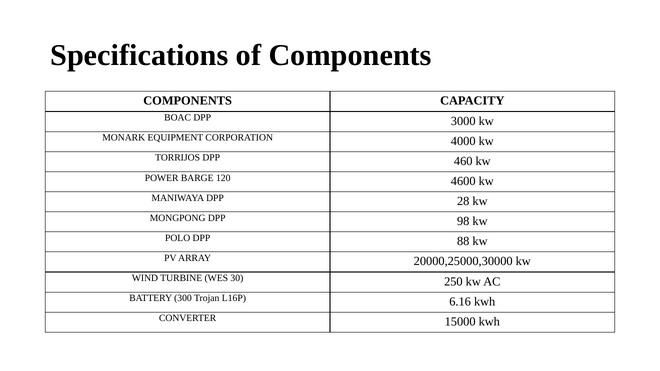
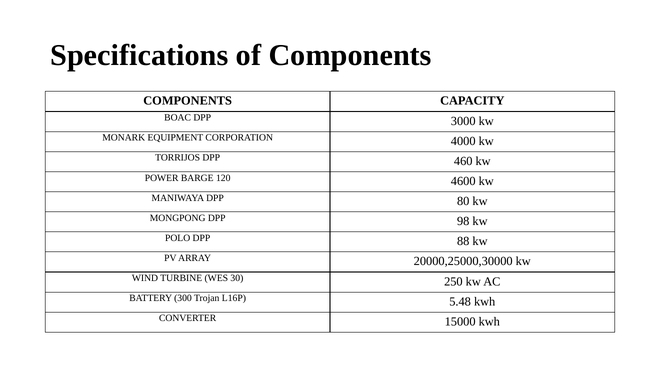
28: 28 -> 80
6.16: 6.16 -> 5.48
